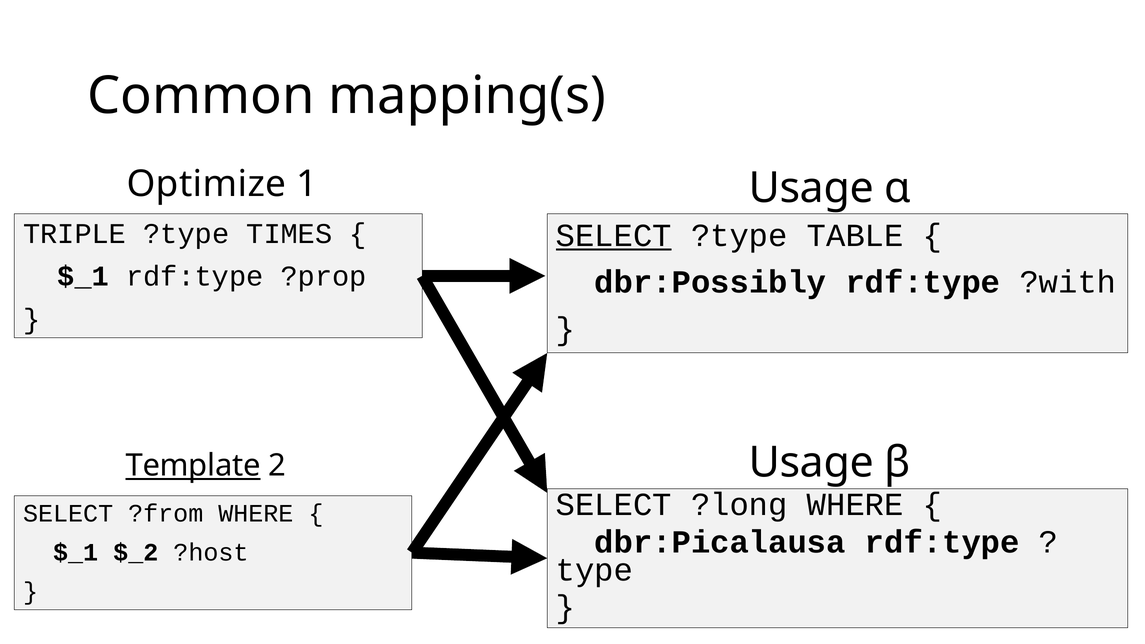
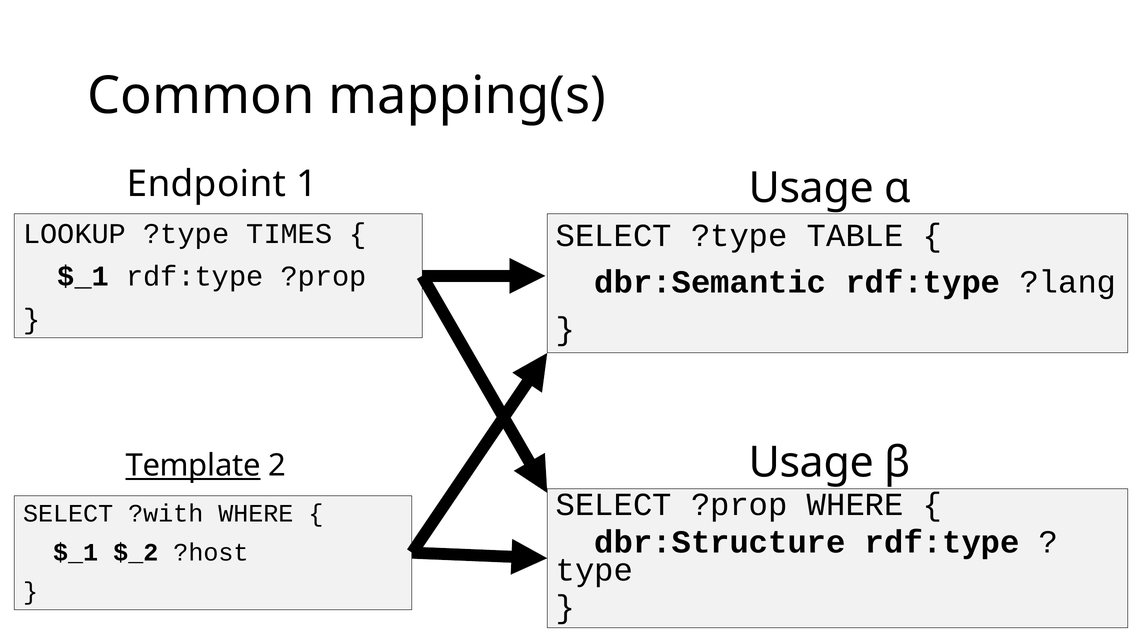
Optimize: Optimize -> Endpoint
TRIPLE: TRIPLE -> LOOKUP
SELECT at (614, 235) underline: present -> none
dbr:Possibly: dbr:Possibly -> dbr:Semantic
?with: ?with -> ?lang
SELECT ?long: ?long -> ?prop
?from: ?from -> ?with
dbr:Picalausa: dbr:Picalausa -> dbr:Structure
